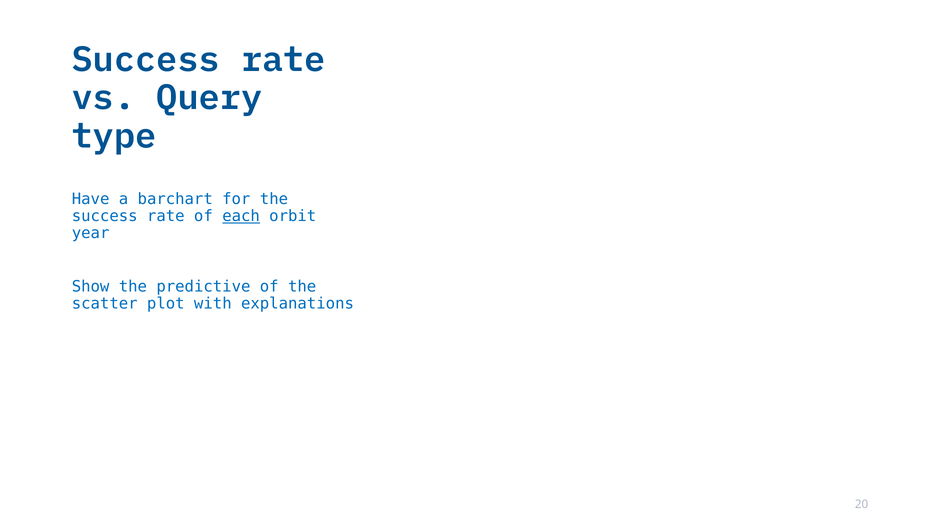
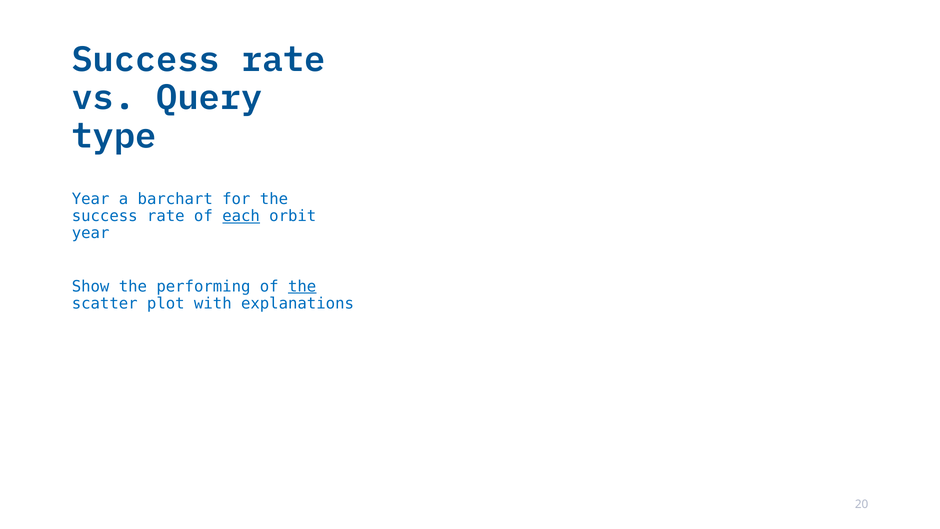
Have at (91, 199): Have -> Year
predictive: predictive -> performing
the at (302, 286) underline: none -> present
